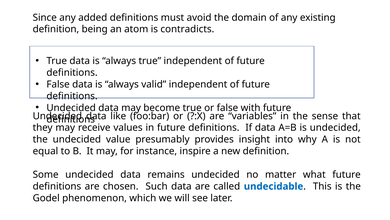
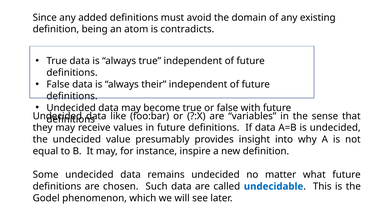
valid: valid -> their
